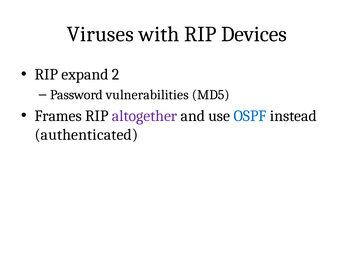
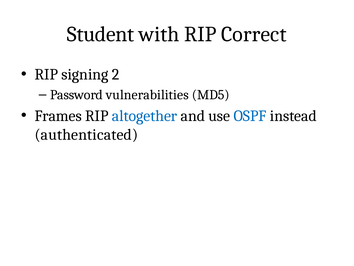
Viruses: Viruses -> Student
Devices: Devices -> Correct
expand: expand -> signing
altogether colour: purple -> blue
